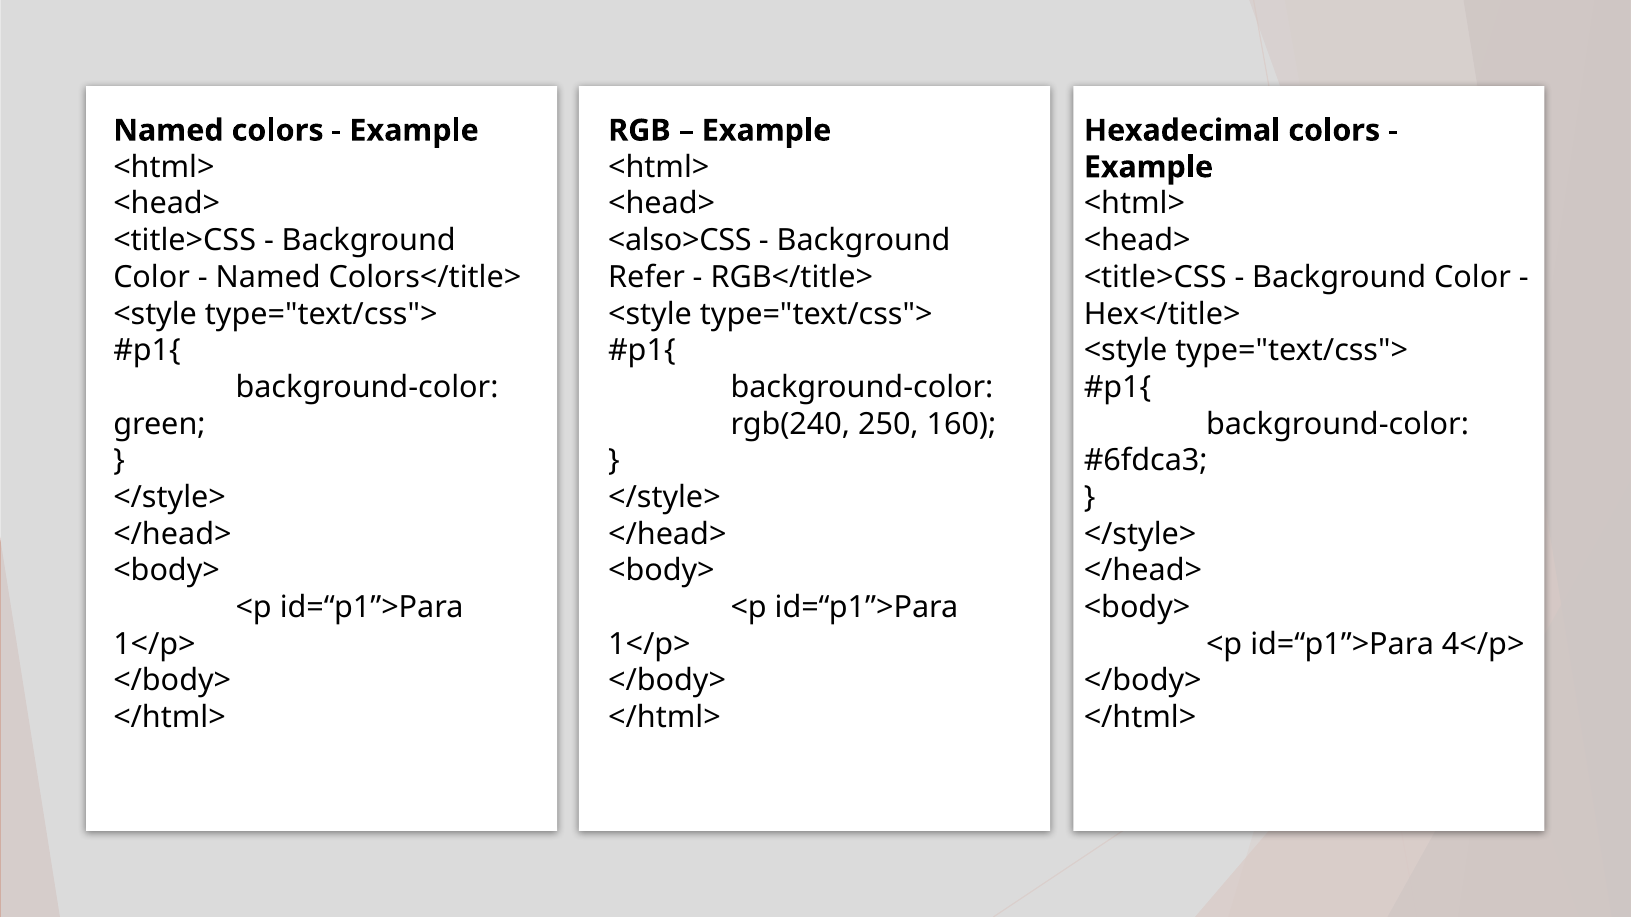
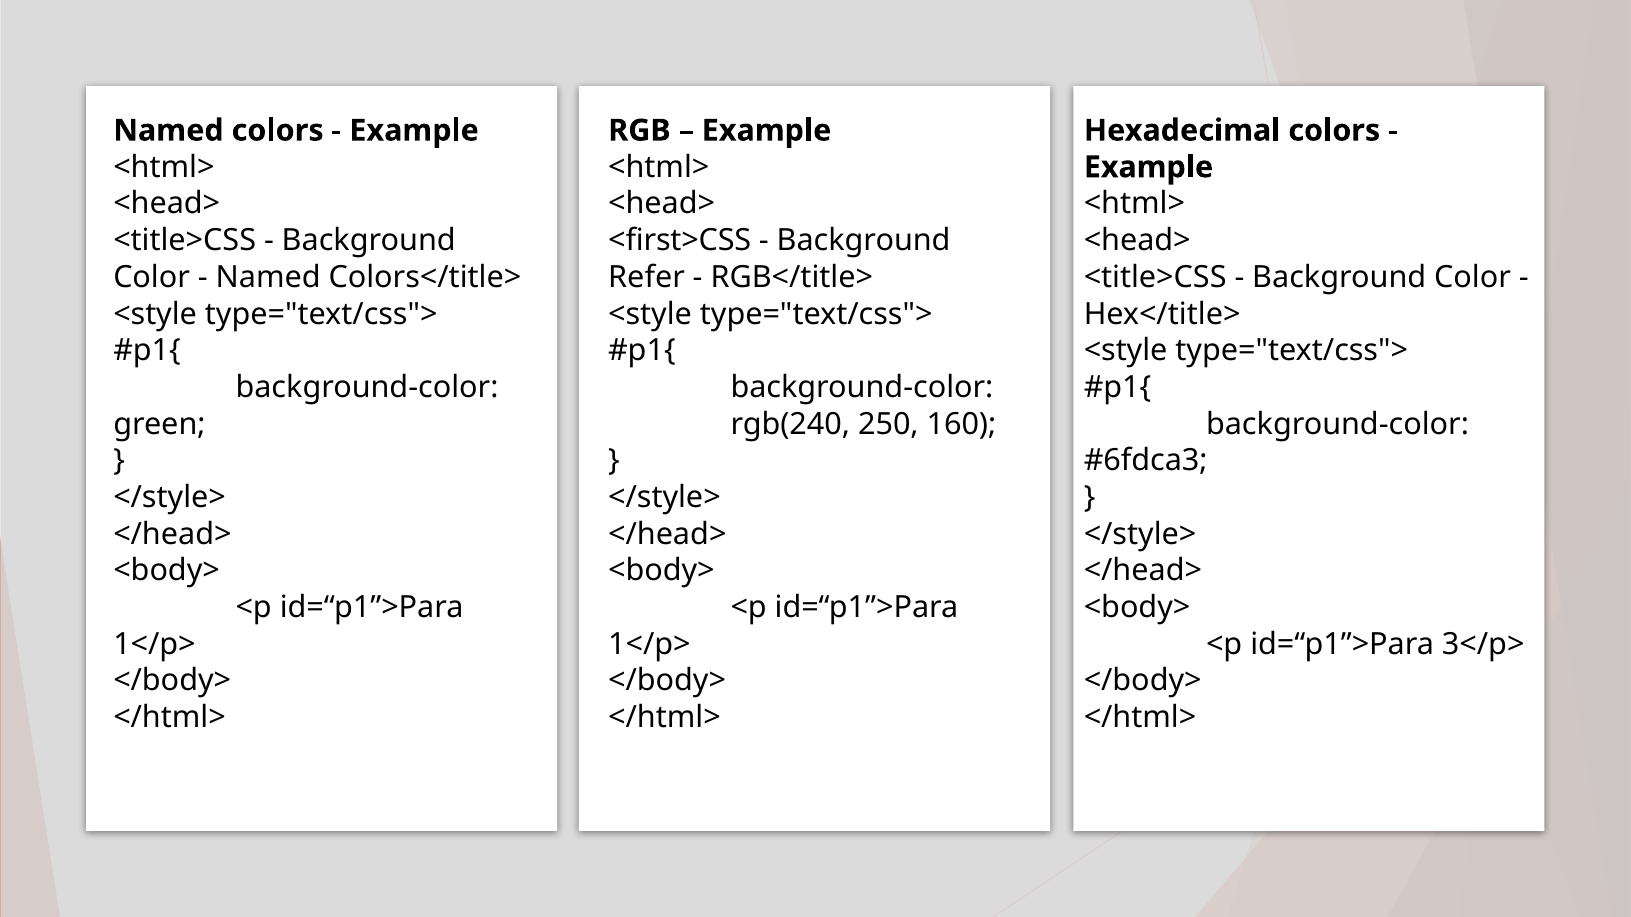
<also>CSS: <also>CSS -> <first>CSS
4</p>: 4</p> -> 3</p>
